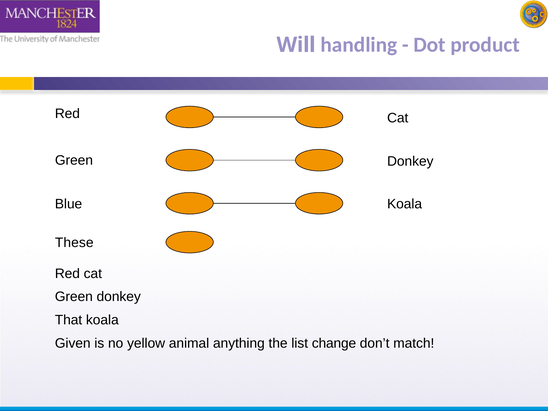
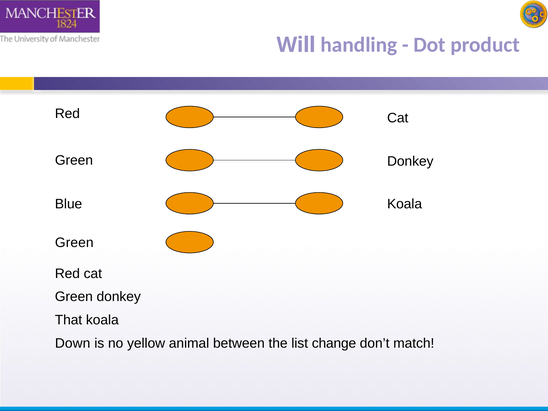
These at (74, 243): These -> Green
Given: Given -> Down
anything: anything -> between
